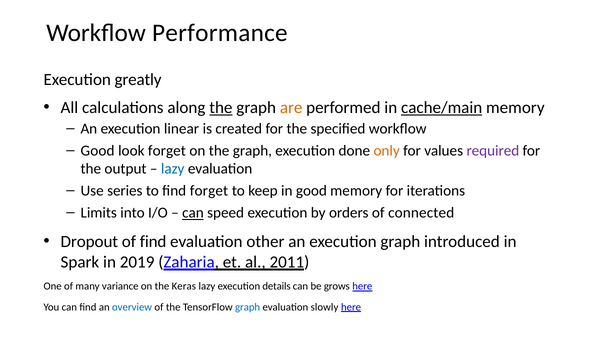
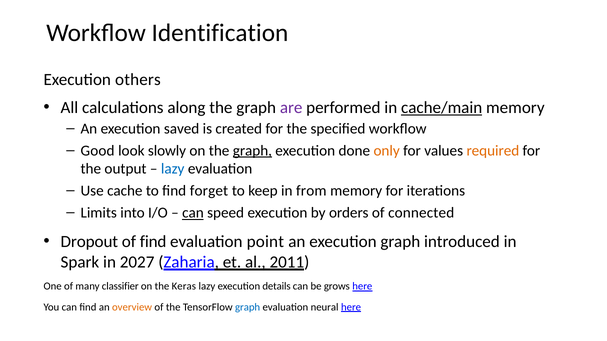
Performance: Performance -> Identification
greatly: greatly -> others
the at (221, 108) underline: present -> none
are colour: orange -> purple
linear: linear -> saved
look forget: forget -> slowly
graph at (252, 151) underline: none -> present
required colour: purple -> orange
series: series -> cache
in good: good -> from
other: other -> point
2019: 2019 -> 2027
variance: variance -> classifier
overview colour: blue -> orange
slowly: slowly -> neural
